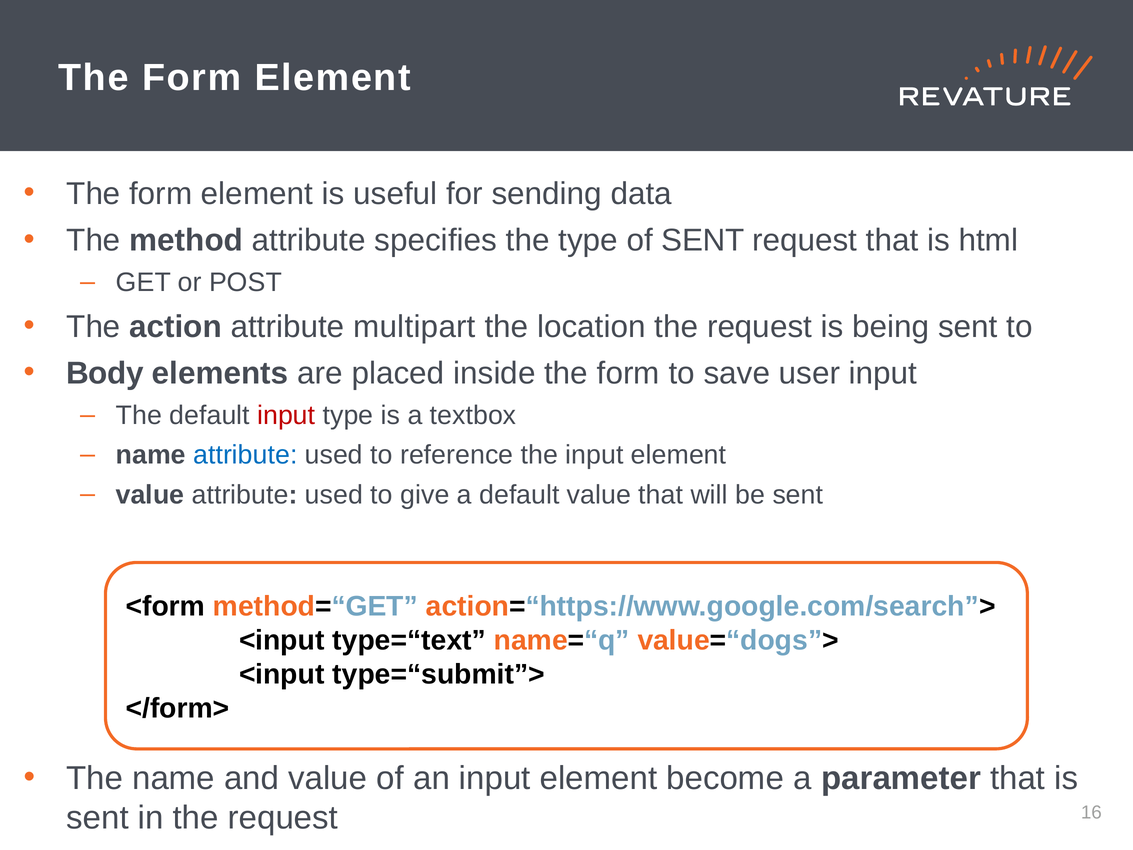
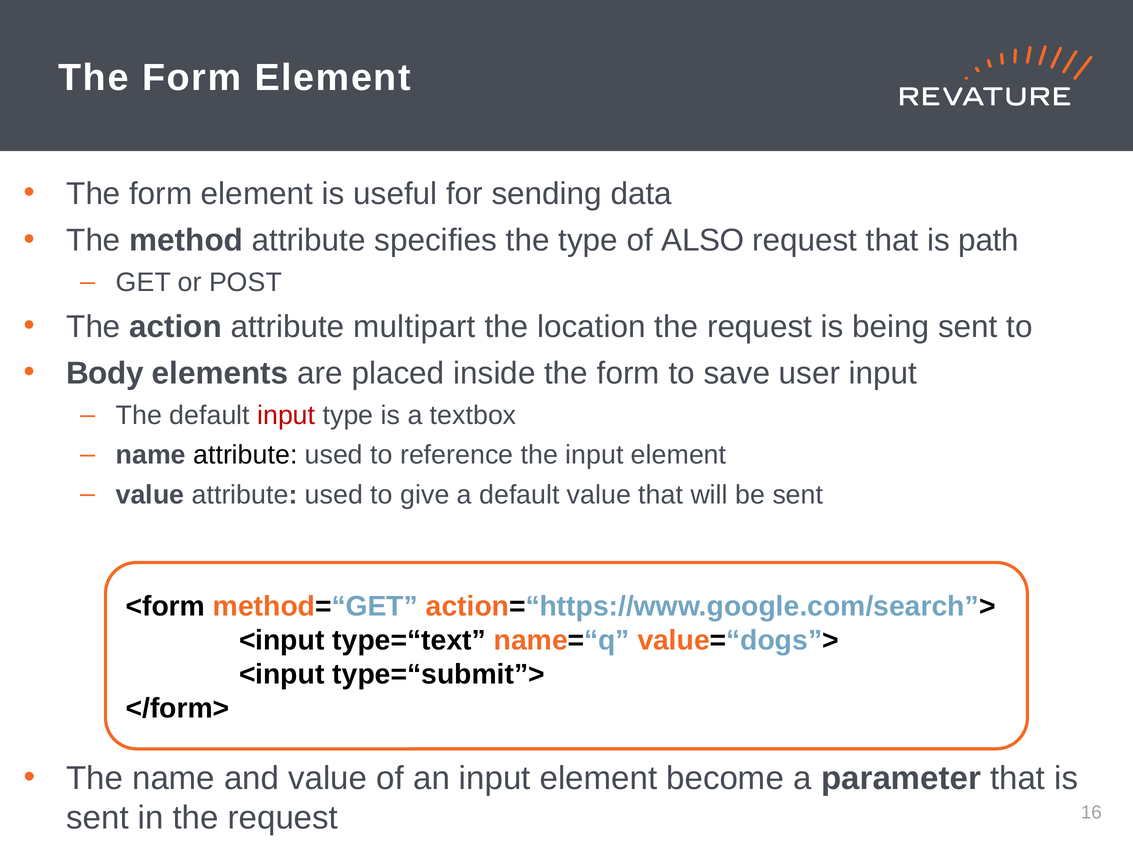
of SENT: SENT -> ALSO
html: html -> path
attribute at (245, 455) colour: blue -> black
